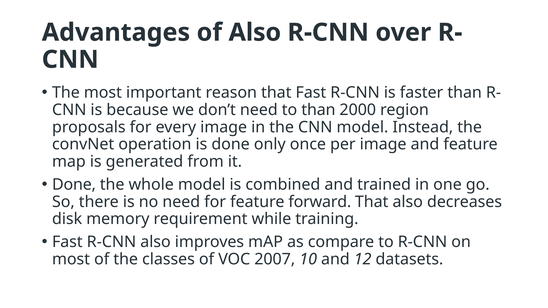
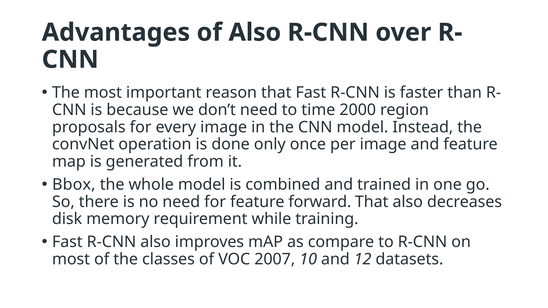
to than: than -> time
Done at (74, 185): Done -> Bbox
